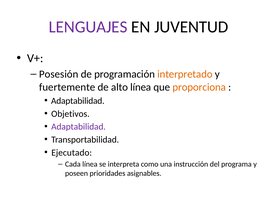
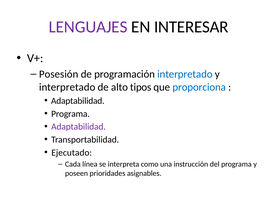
JUVENTUD: JUVENTUD -> INTERESAR
interpretado at (185, 74) colour: orange -> blue
fuertemente at (67, 87): fuertemente -> interpretado
alto línea: línea -> tipos
proporciona colour: orange -> blue
Objetivos at (70, 114): Objetivos -> Programa
